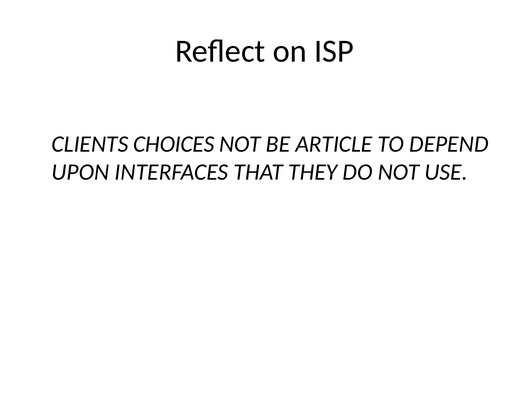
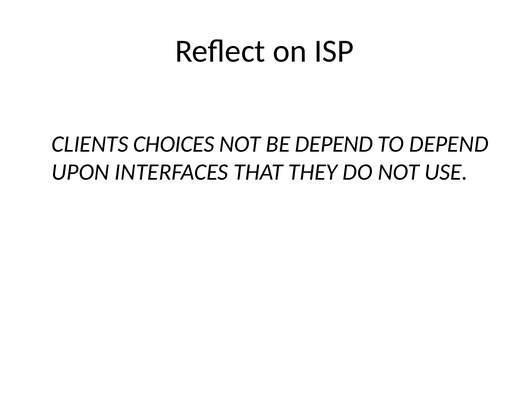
BE ARTICLE: ARTICLE -> DEPEND
